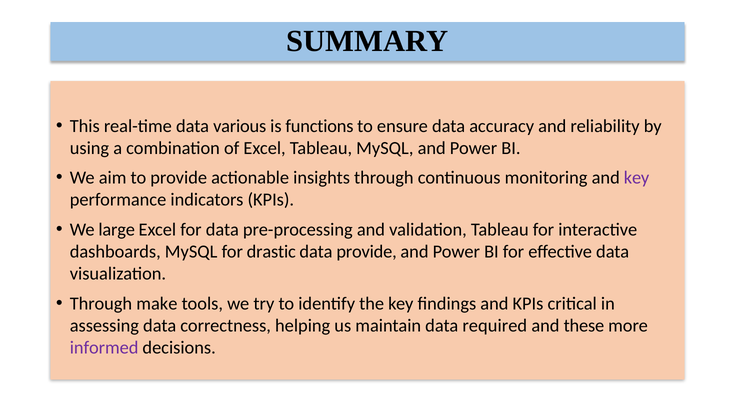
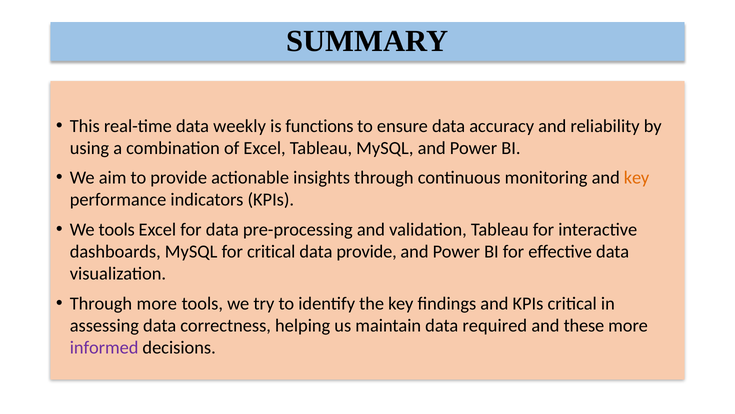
various: various -> weekly
key at (637, 178) colour: purple -> orange
We large: large -> tools
for drastic: drastic -> critical
Through make: make -> more
